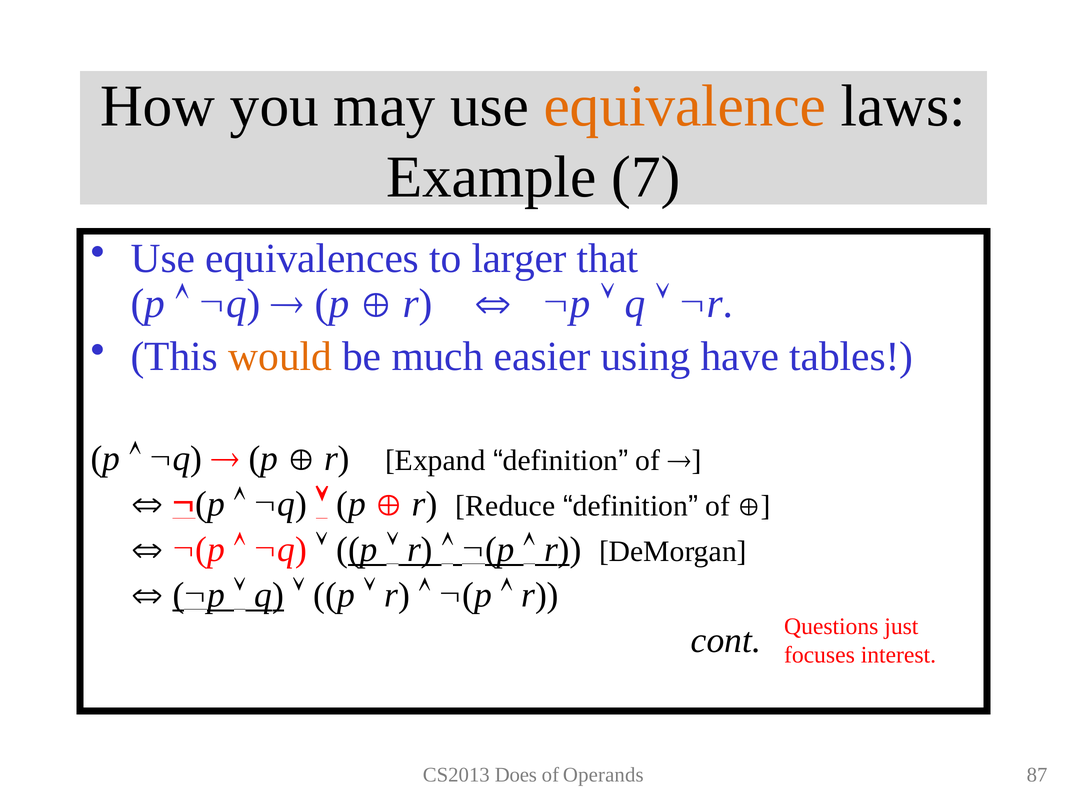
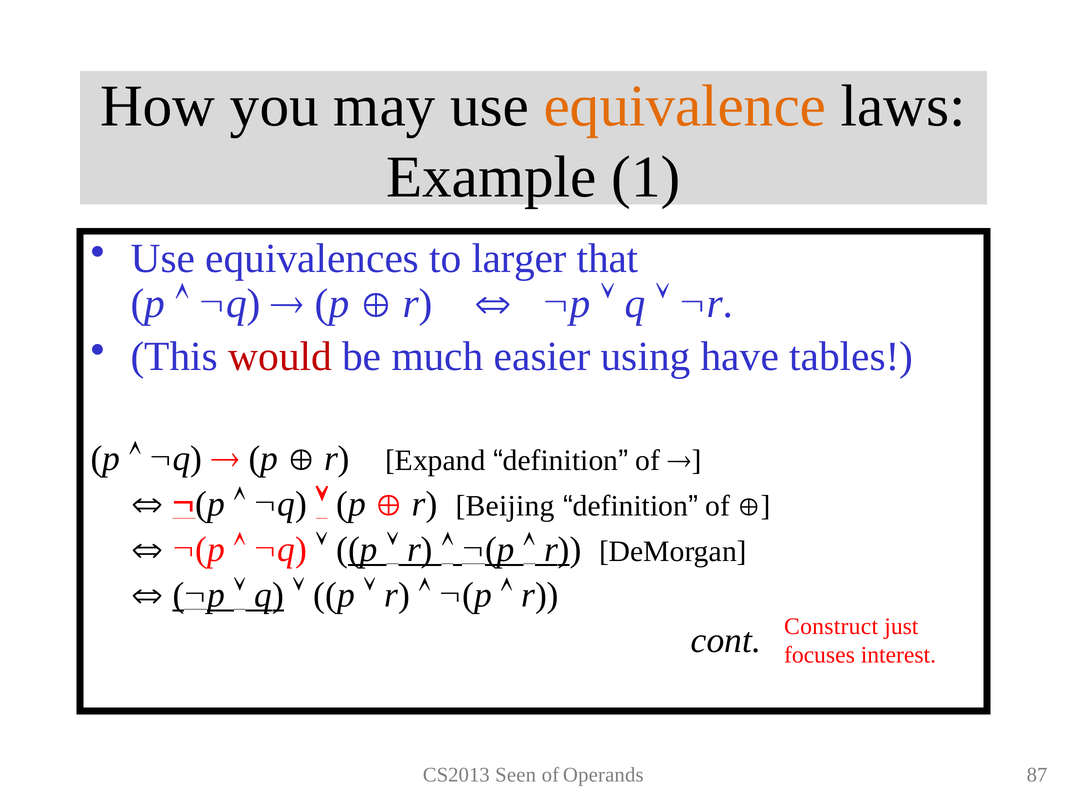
7: 7 -> 1
would colour: orange -> red
Reduce: Reduce -> Beijing
Questions: Questions -> Construct
Does: Does -> Seen
